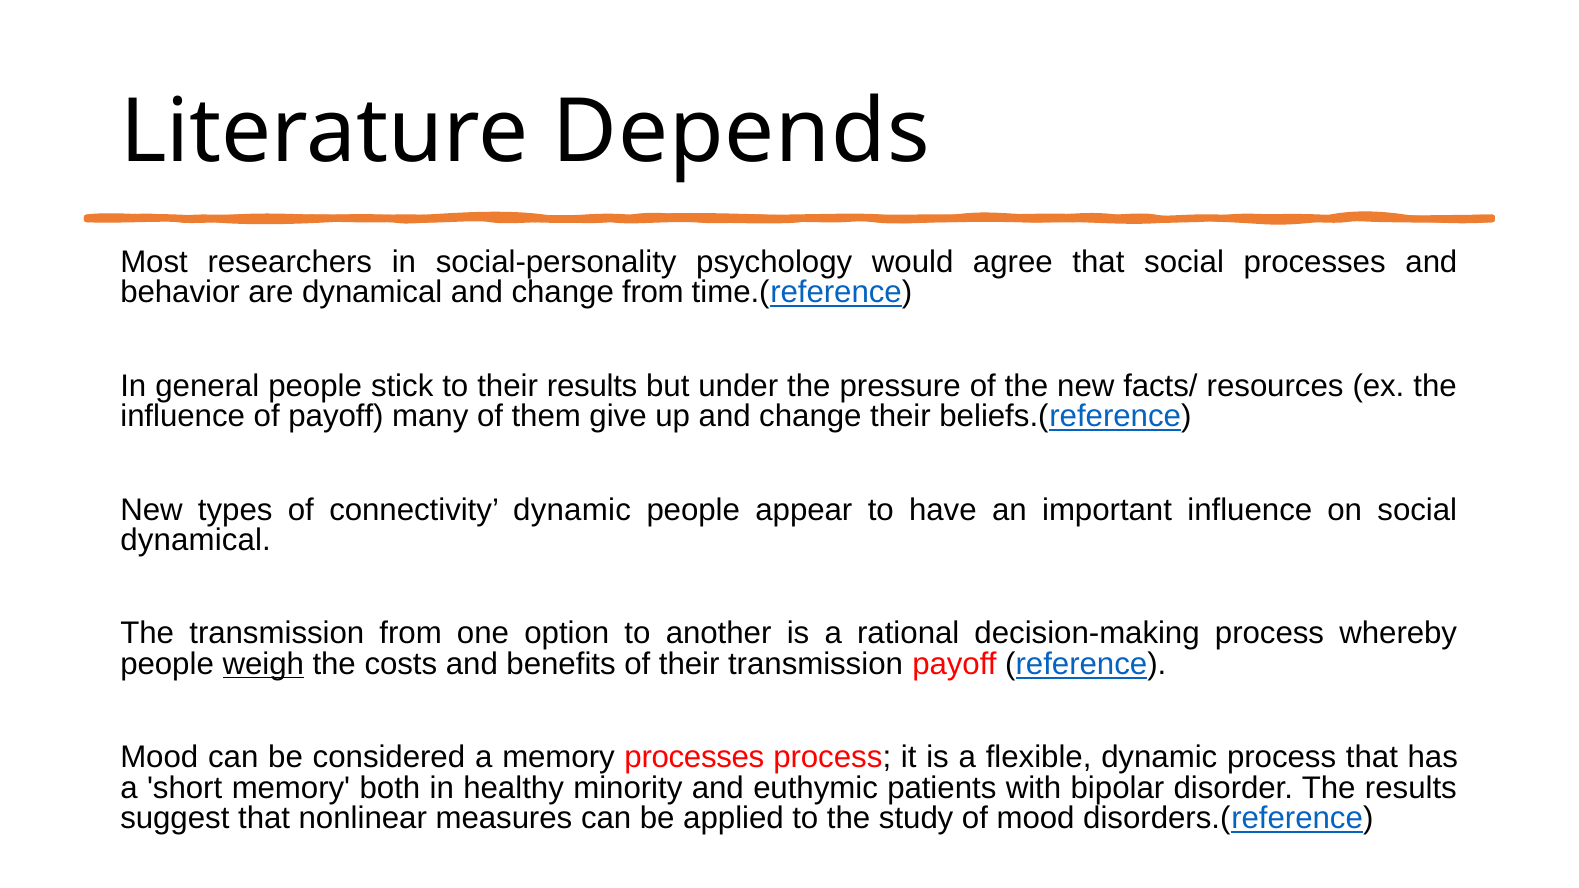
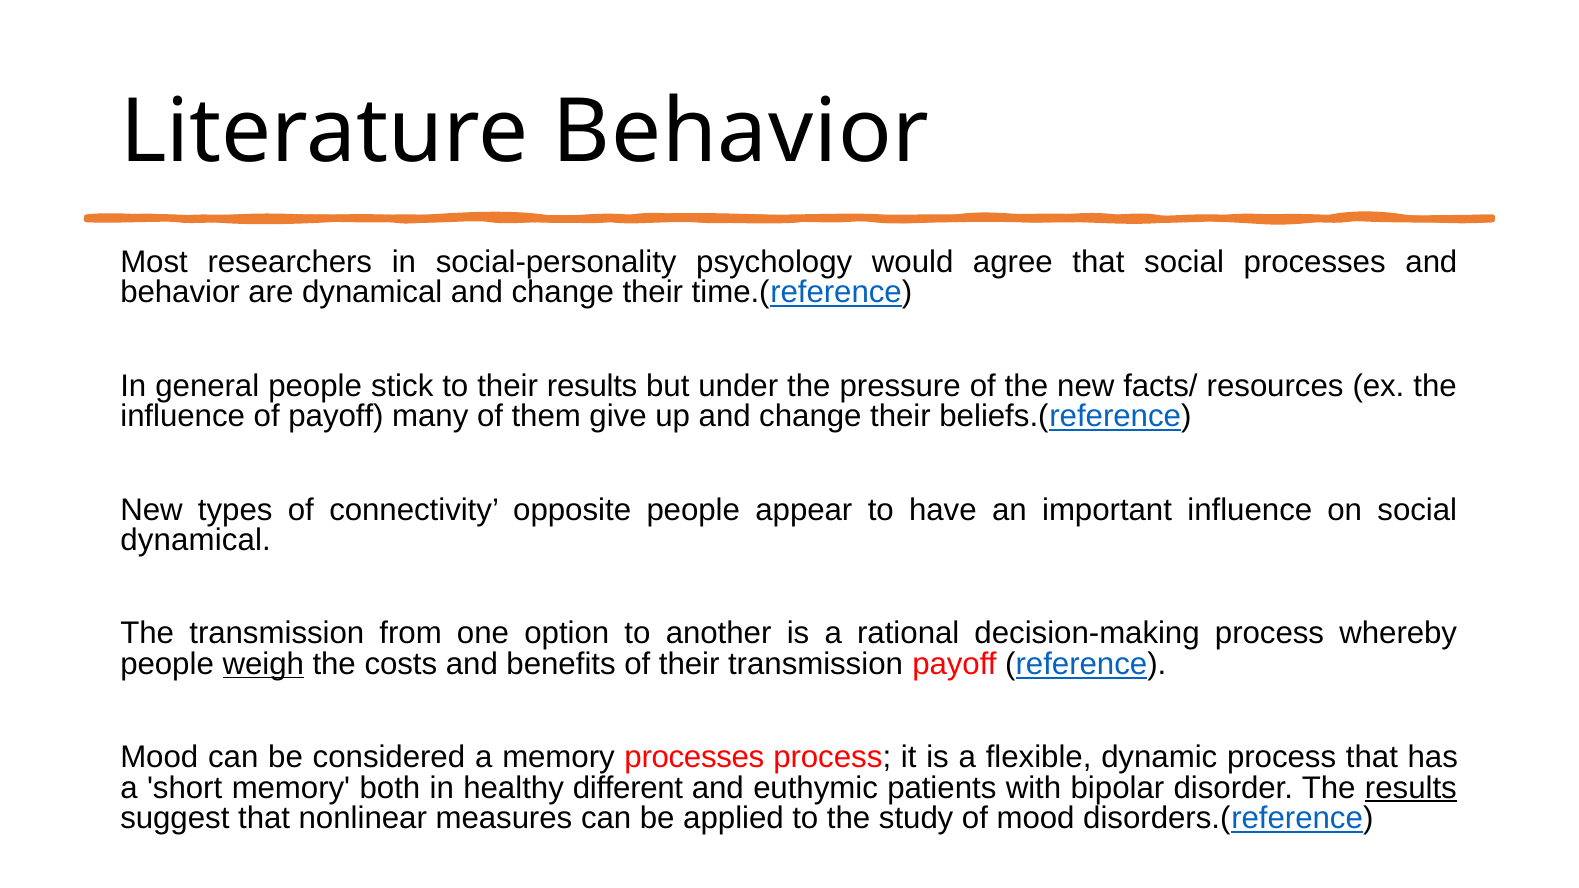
Literature Depends: Depends -> Behavior
dynamical and change from: from -> their
connectivity dynamic: dynamic -> opposite
minority: minority -> different
results at (1411, 788) underline: none -> present
